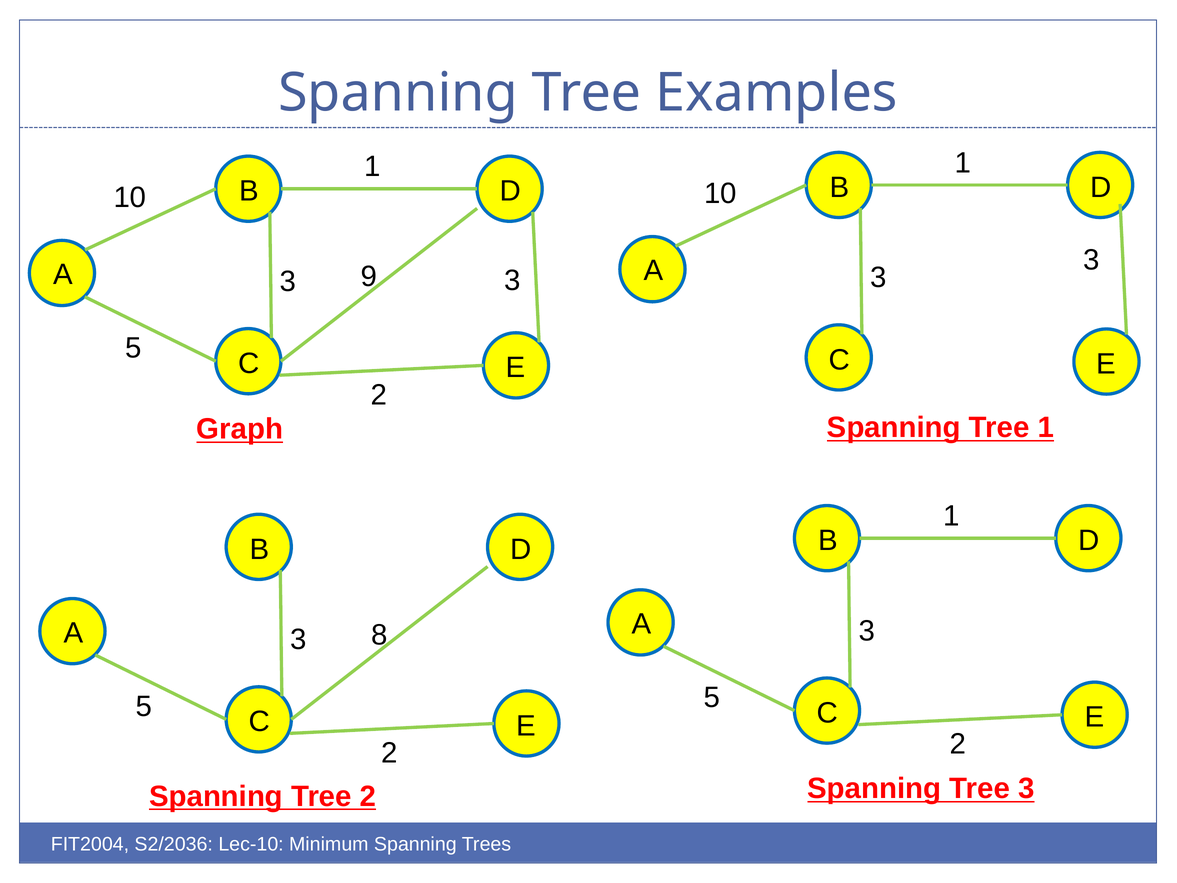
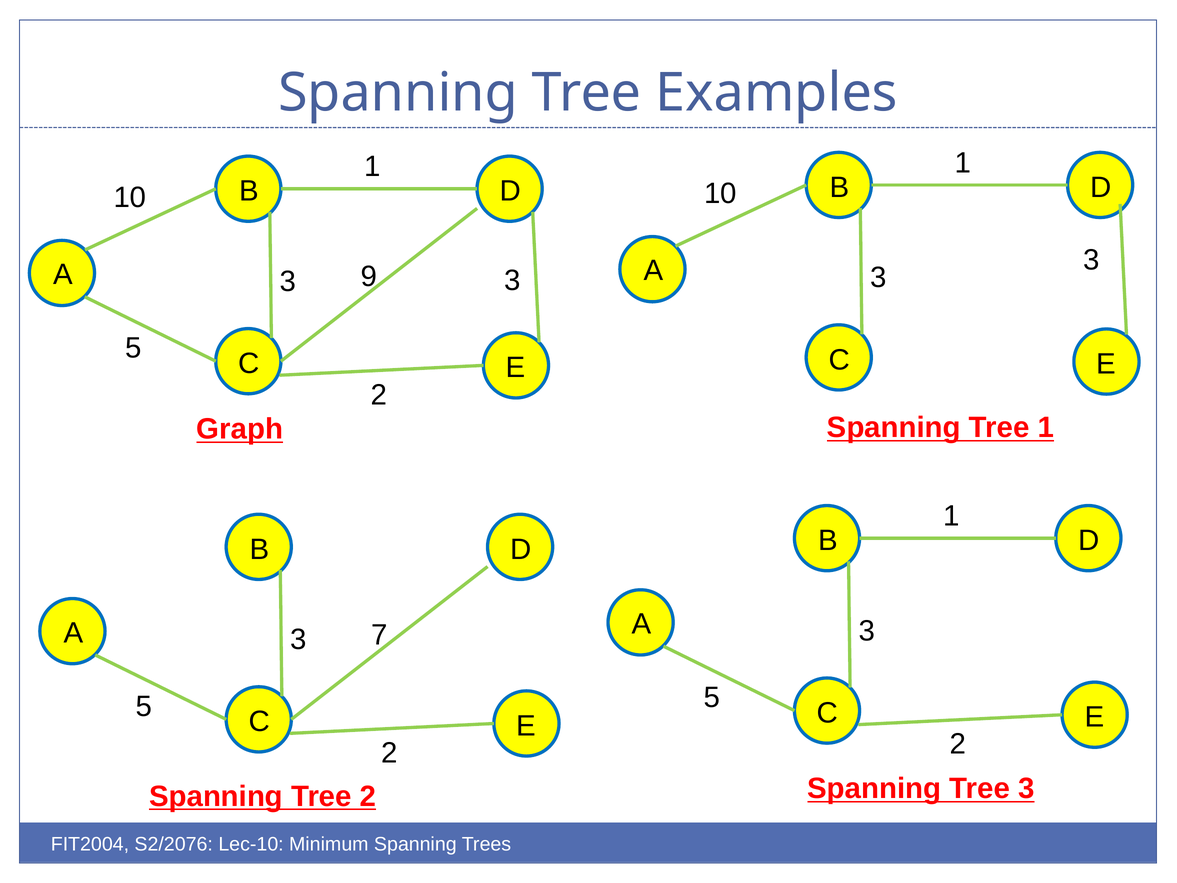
8: 8 -> 7
S2/2036: S2/2036 -> S2/2076
